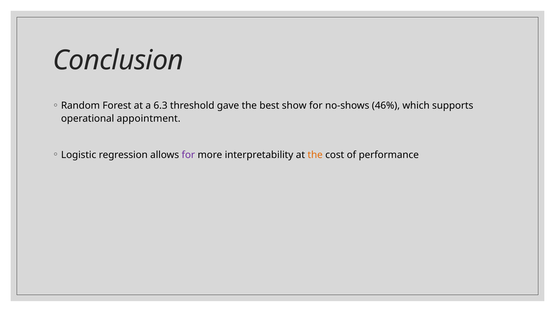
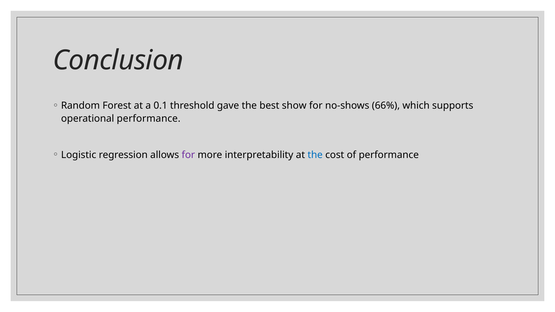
6.3: 6.3 -> 0.1
46%: 46% -> 66%
operational appointment: appointment -> performance
the at (315, 155) colour: orange -> blue
